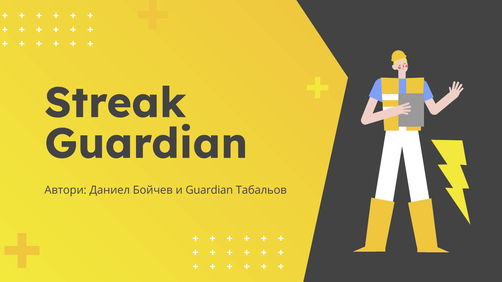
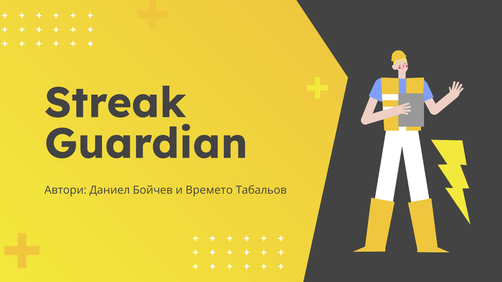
и Guardian: Guardian -> Времето
